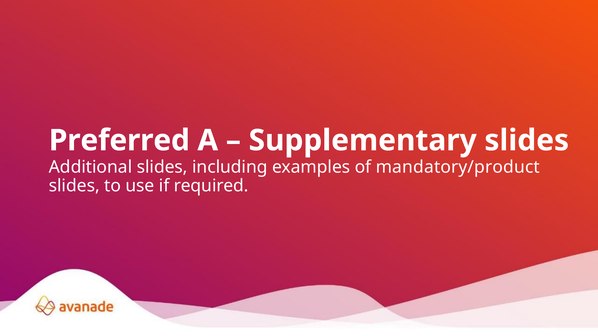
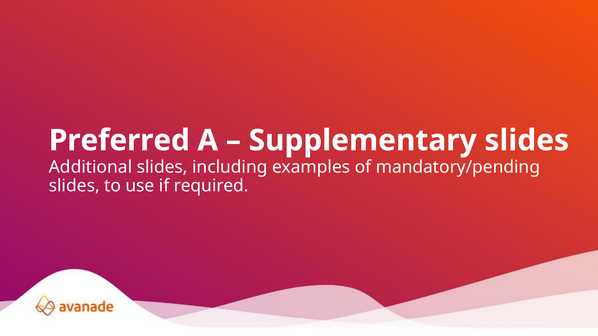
mandatory/product: mandatory/product -> mandatory/pending
